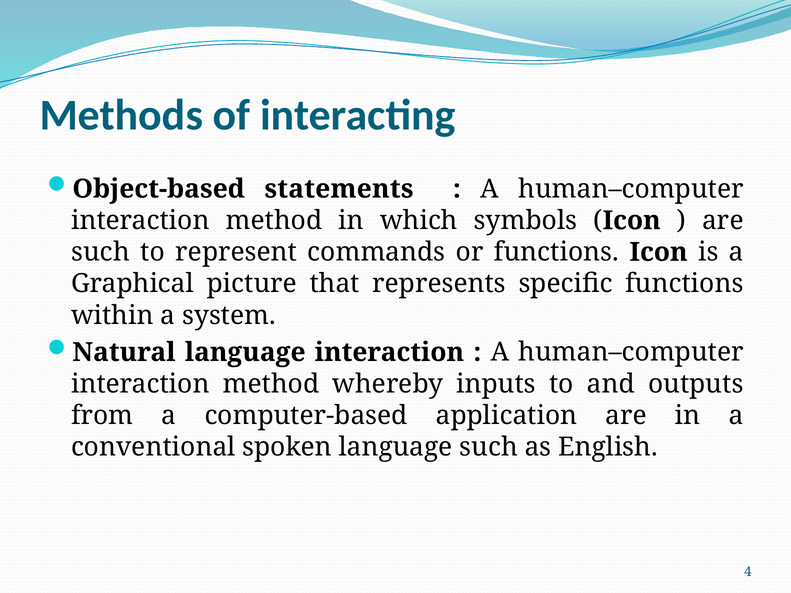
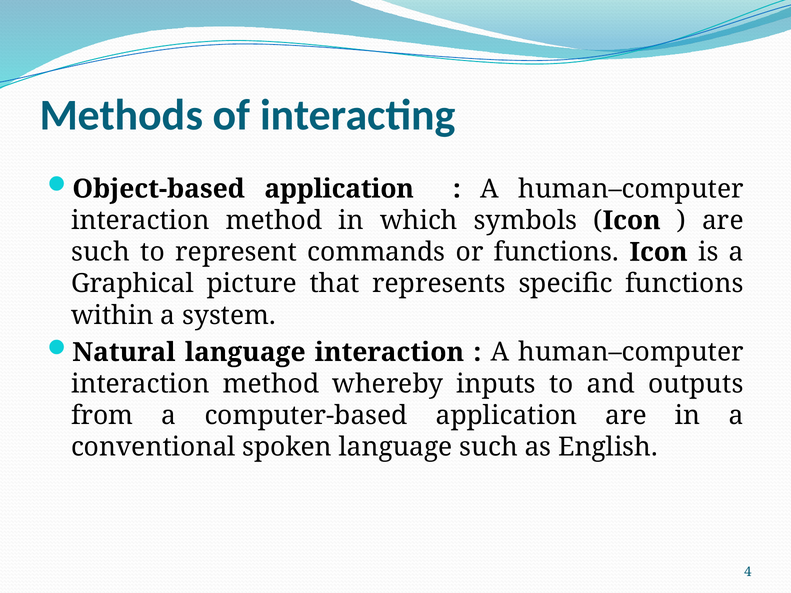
Object-based statements: statements -> application
